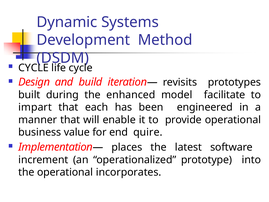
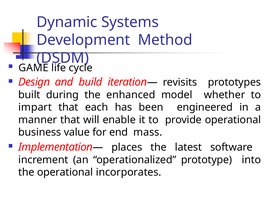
CYCLE at (34, 68): CYCLE -> GAME
facilitate: facilitate -> whether
quire: quire -> mass
